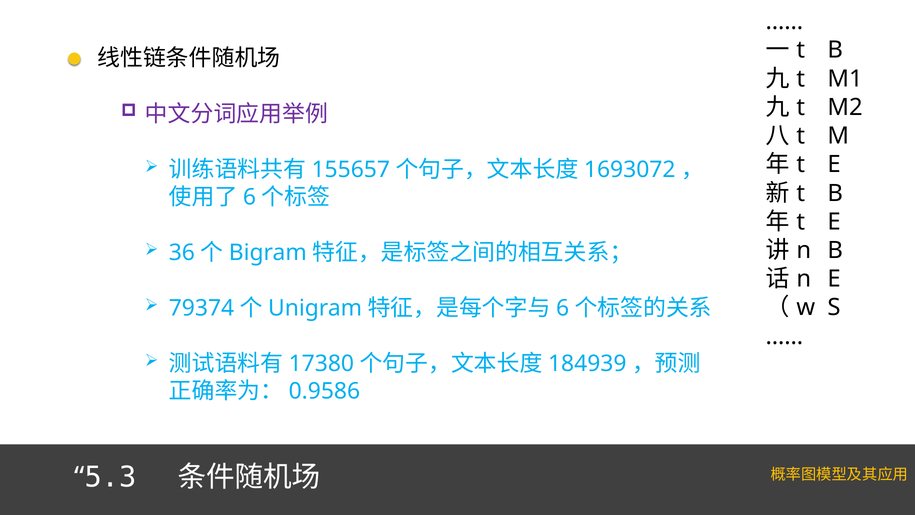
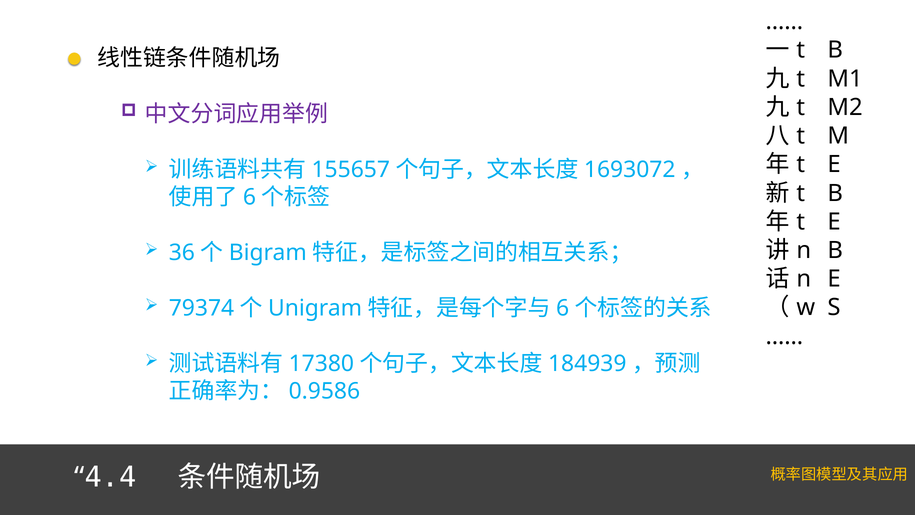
5.3: 5.3 -> 4.4
